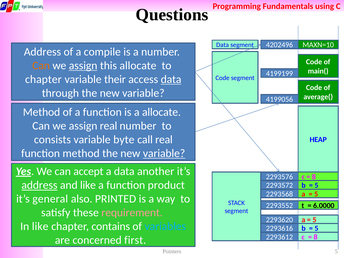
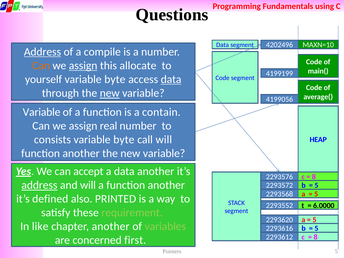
Address at (42, 52) underline: none -> present
chapter at (43, 79): chapter -> yourself
their at (115, 79): their -> byte
new at (110, 93) underline: none -> present
Method at (42, 112): Method -> Variable
a allocate: allocate -> contain
call real: real -> will
method at (81, 153): method -> another
variable at (164, 153) underline: present -> none
and like: like -> will
a function product: product -> another
general: general -> defined
requirement colour: pink -> light green
chapter contains: contains -> another
variables colour: light blue -> light green
